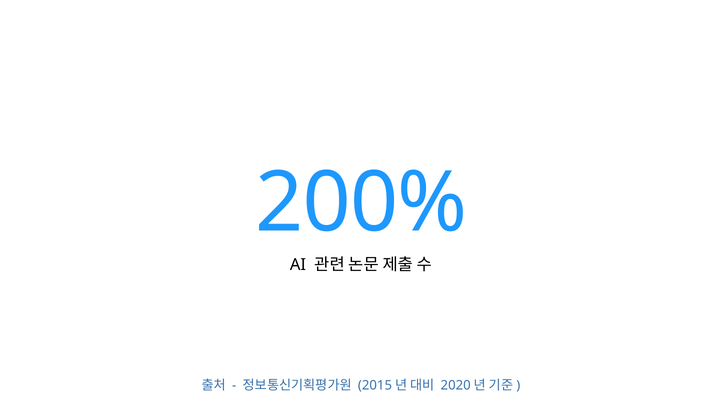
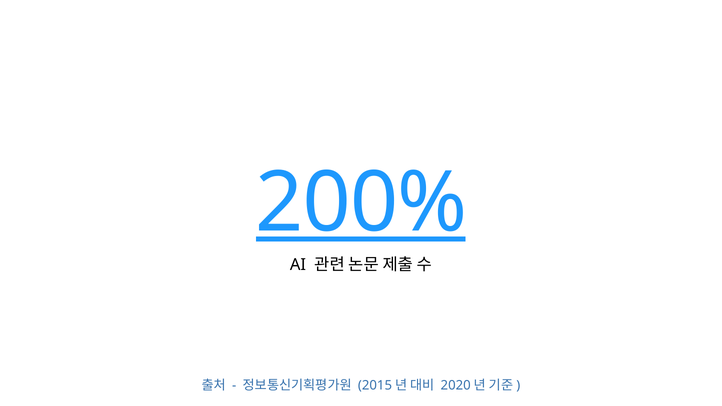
200% underline: none -> present
